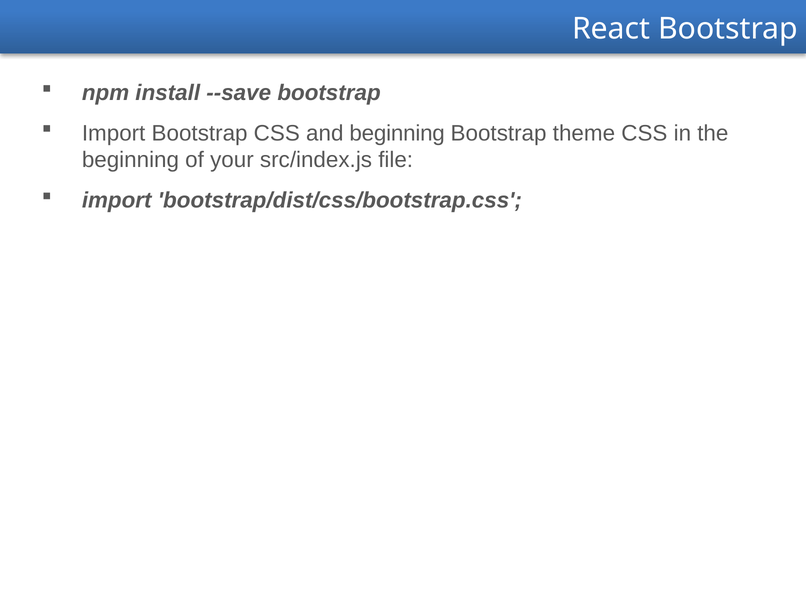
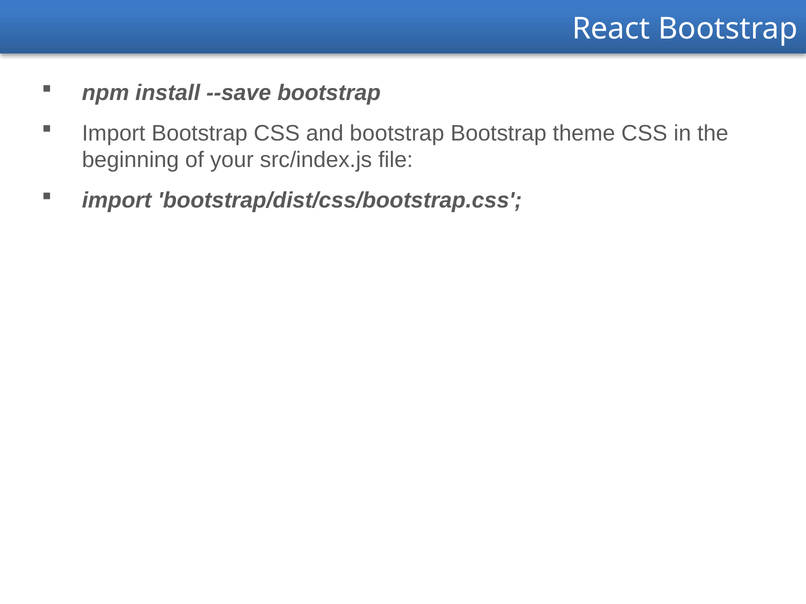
and beginning: beginning -> bootstrap
